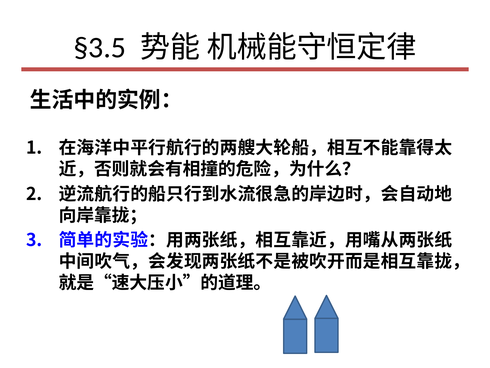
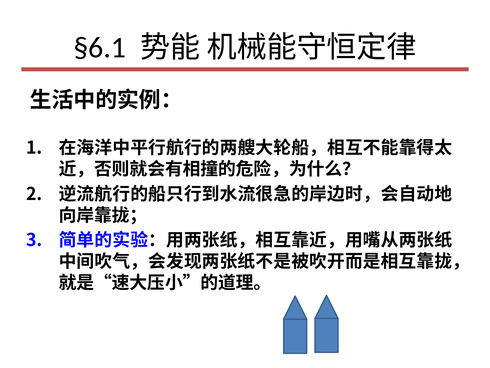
§3.5: §3.5 -> §6.1
